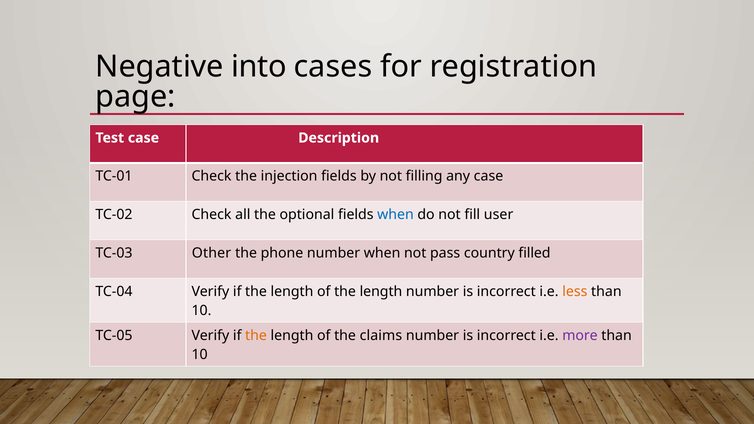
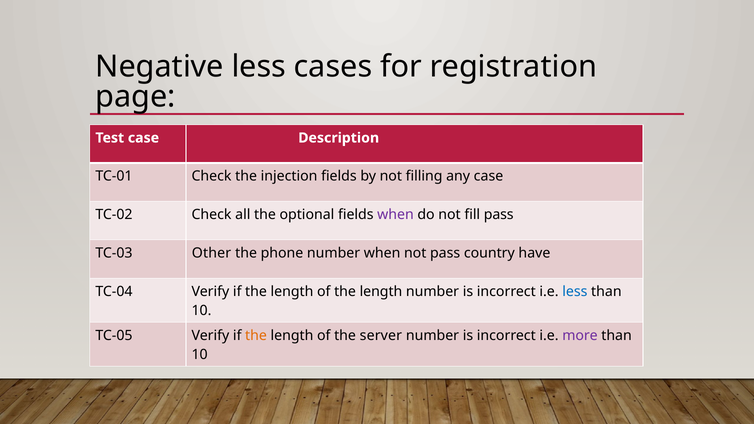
Negative into: into -> less
when at (395, 215) colour: blue -> purple
fill user: user -> pass
filled: filled -> have
less at (575, 291) colour: orange -> blue
claims: claims -> server
